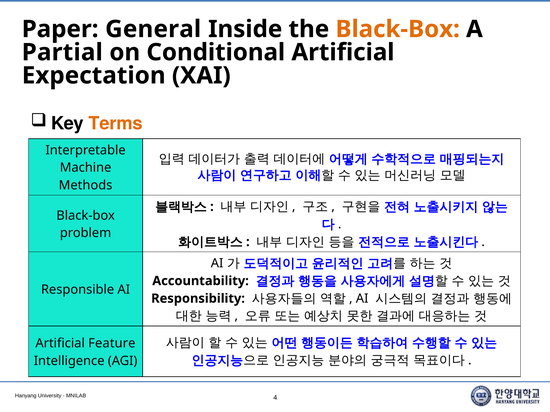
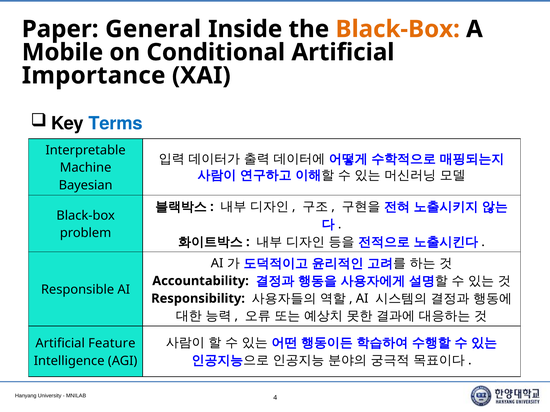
Partial: Partial -> Mobile
Expectation: Expectation -> Importance
Terms colour: orange -> blue
Methods: Methods -> Bayesian
